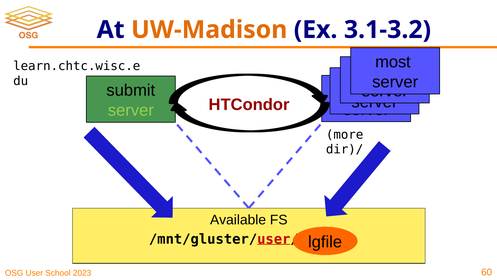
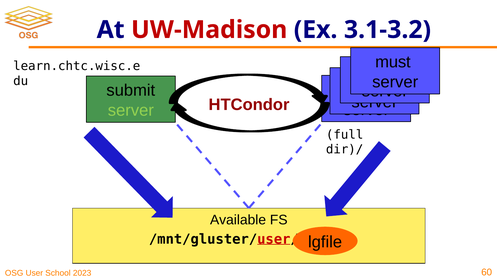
UW-Madison colour: orange -> red
most: most -> must
more: more -> full
